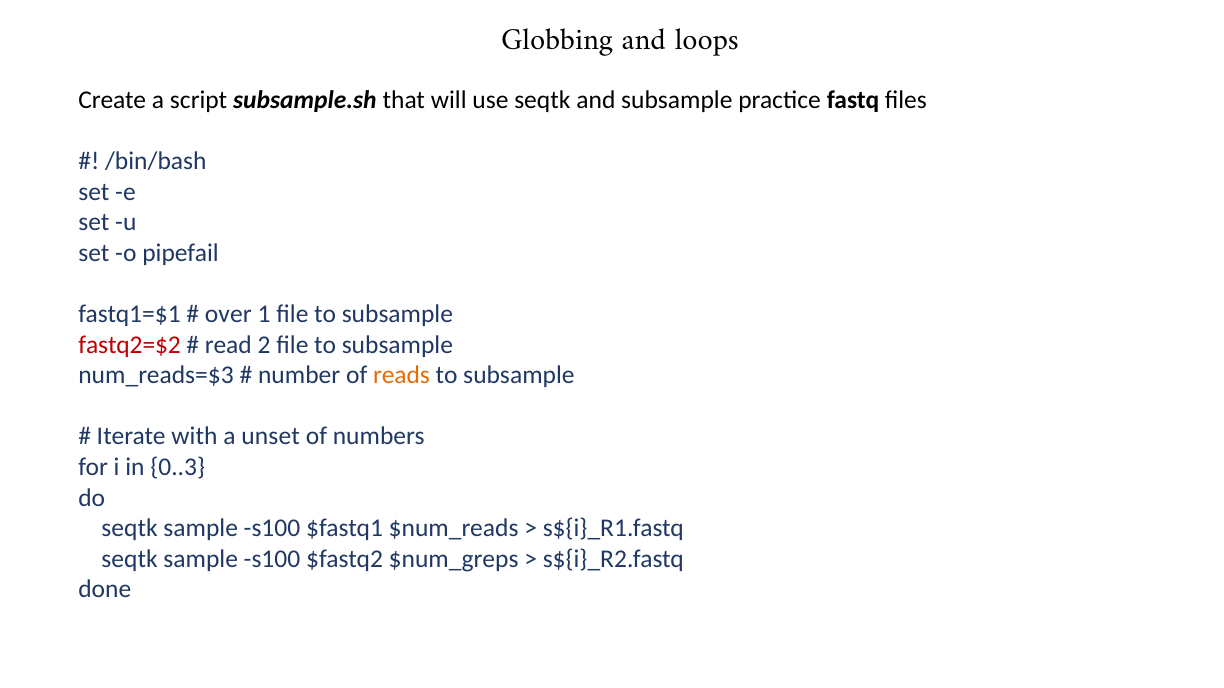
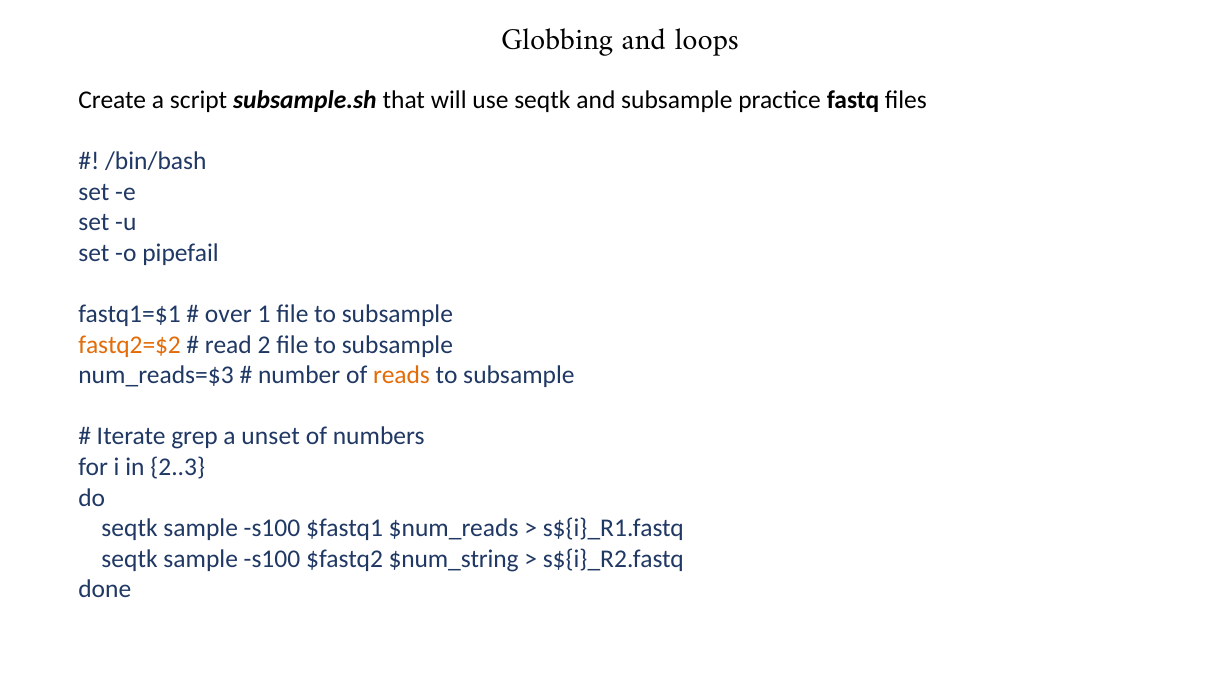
fastq2=$2 colour: red -> orange
with: with -> grep
0..3: 0..3 -> 2..3
$num_greps: $num_greps -> $num_string
